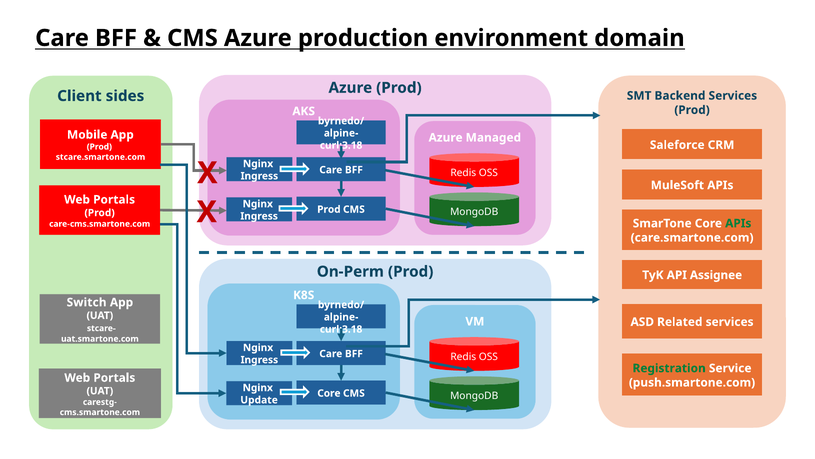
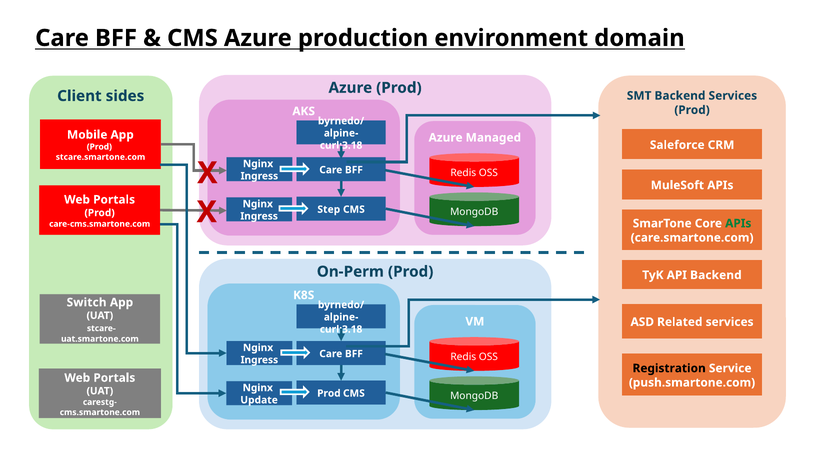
Prod at (329, 209): Prod -> Step
API Assignee: Assignee -> Backend
Registration colour: green -> black
Core at (329, 393): Core -> Prod
